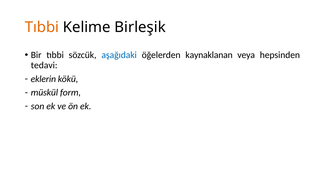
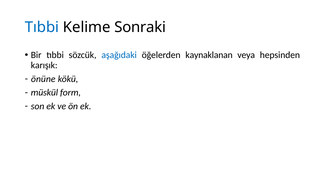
Tıbbi at (42, 27) colour: orange -> blue
Birleşik: Birleşik -> Sonraki
tedavi: tedavi -> karışık
eklerin: eklerin -> önüne
